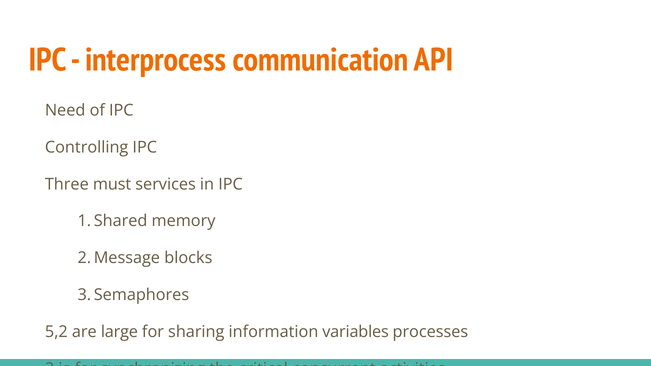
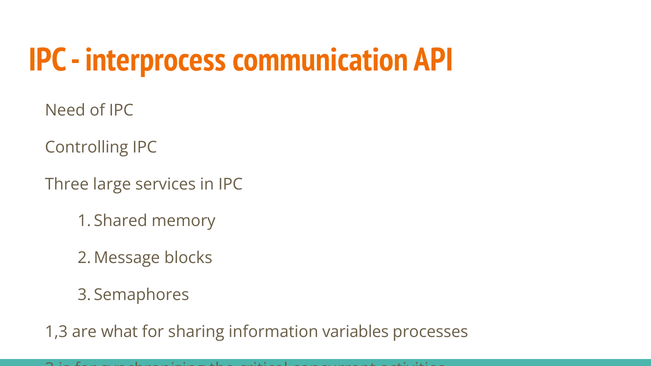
must: must -> large
5,2: 5,2 -> 1,3
large: large -> what
